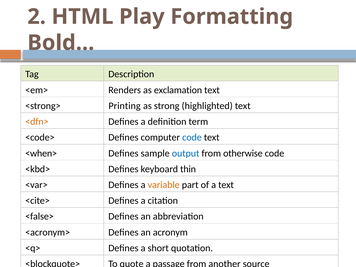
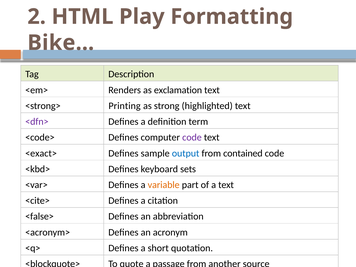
Bold…: Bold… -> Bike…
<dfn> colour: orange -> purple
code at (192, 137) colour: blue -> purple
<when>: <when> -> <exact>
otherwise: otherwise -> contained
thin: thin -> sets
